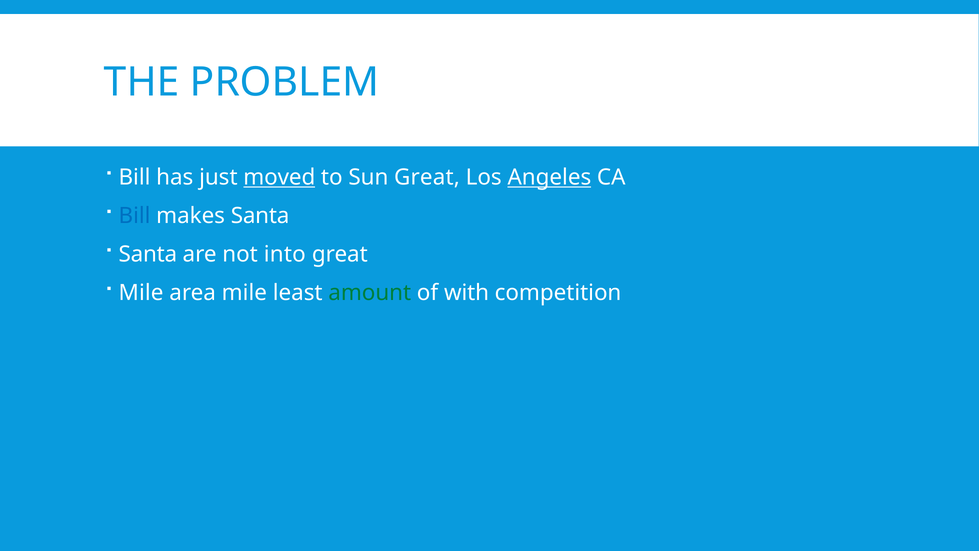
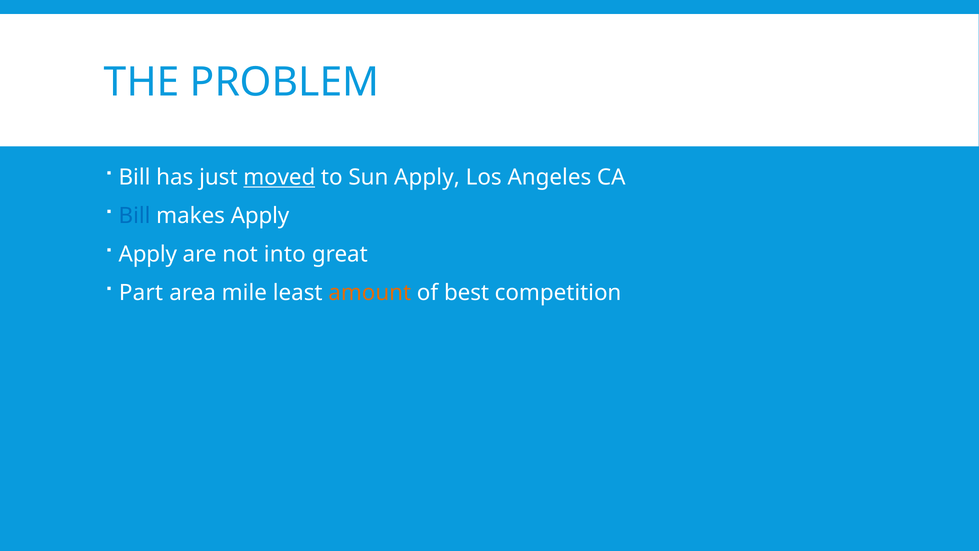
Sun Great: Great -> Apply
Angeles underline: present -> none
makes Santa: Santa -> Apply
Santa at (148, 254): Santa -> Apply
Mile at (141, 293): Mile -> Part
amount colour: green -> orange
with: with -> best
